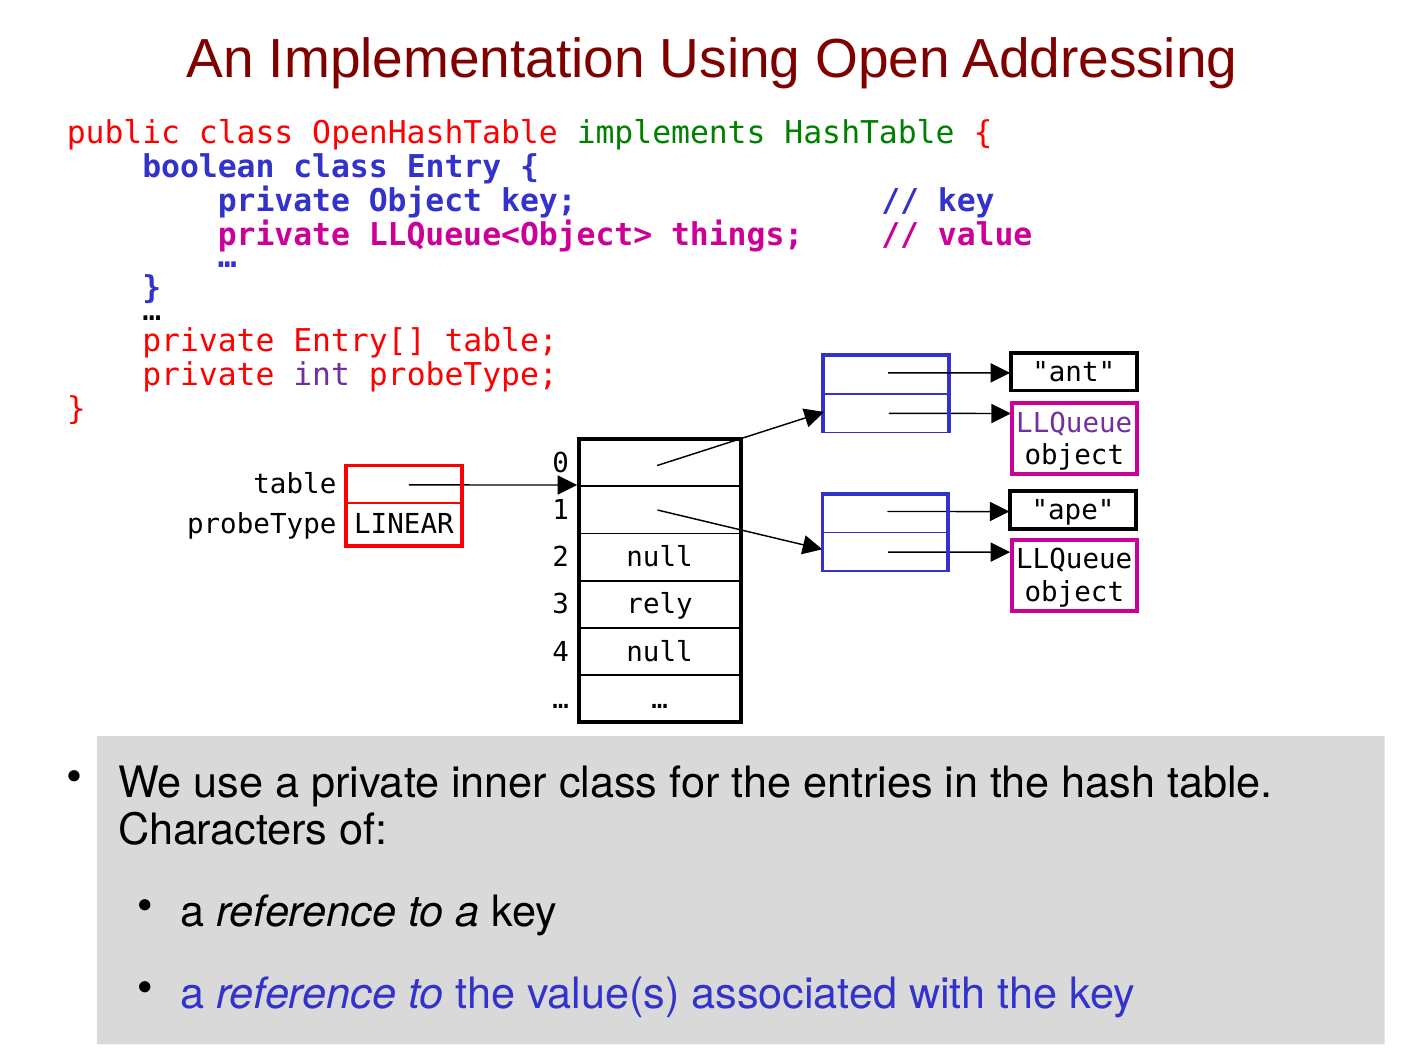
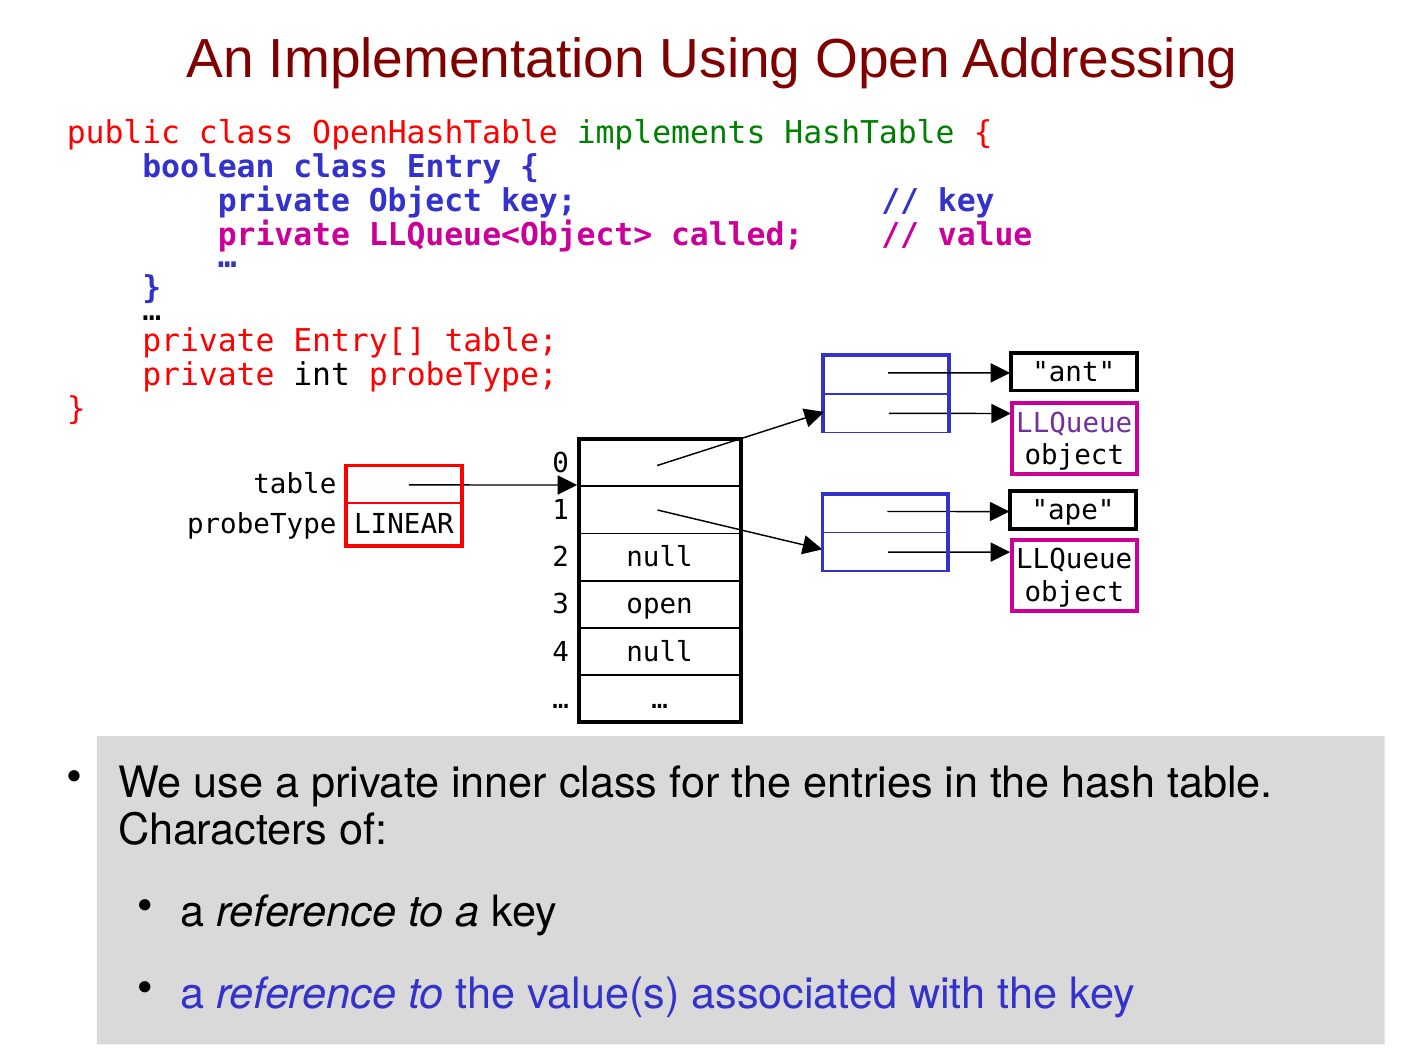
things: things -> called
int colour: purple -> black
3 rely: rely -> open
